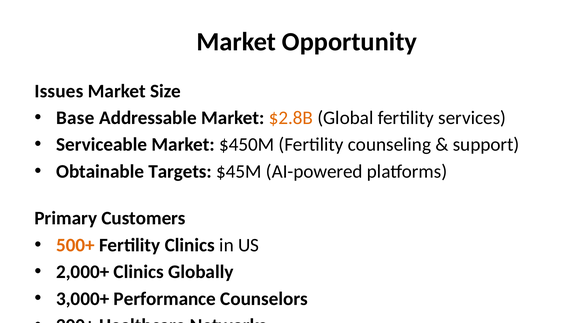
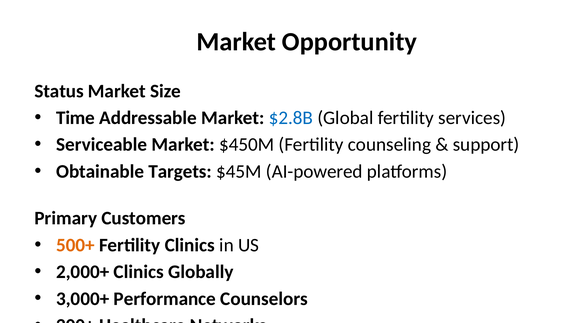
Issues: Issues -> Status
Base: Base -> Time
$2.8B colour: orange -> blue
